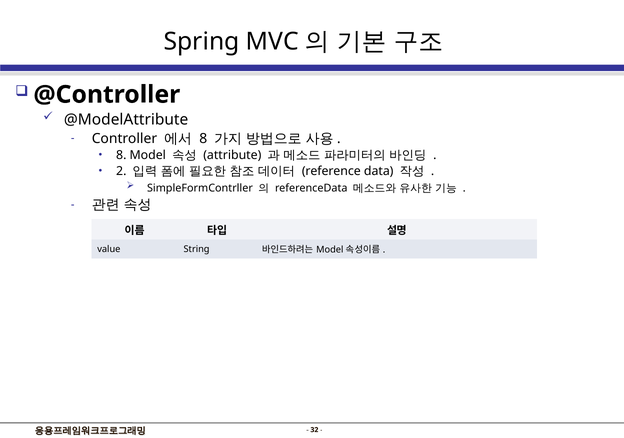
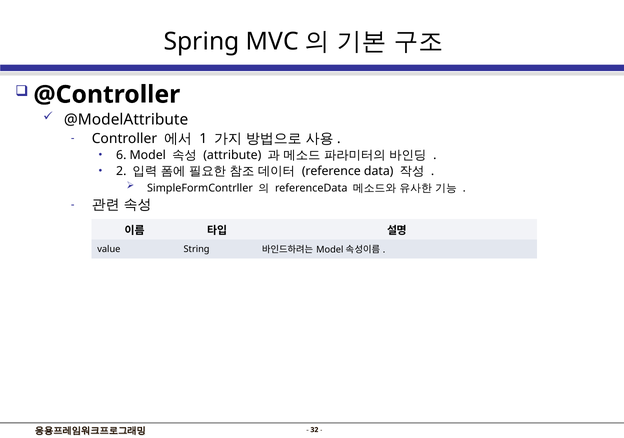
8 at (203, 138): 8 -> 1
8 at (121, 155): 8 -> 6
